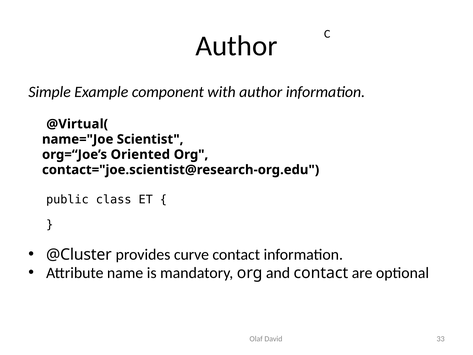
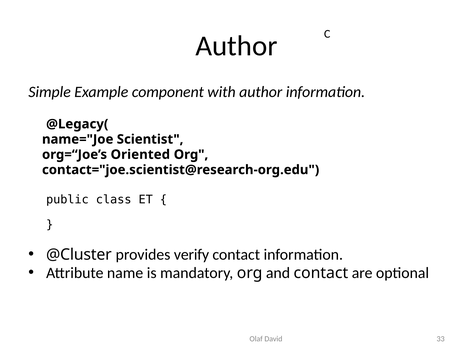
@Virtual(: @Virtual( -> @Legacy(
curve: curve -> verify
